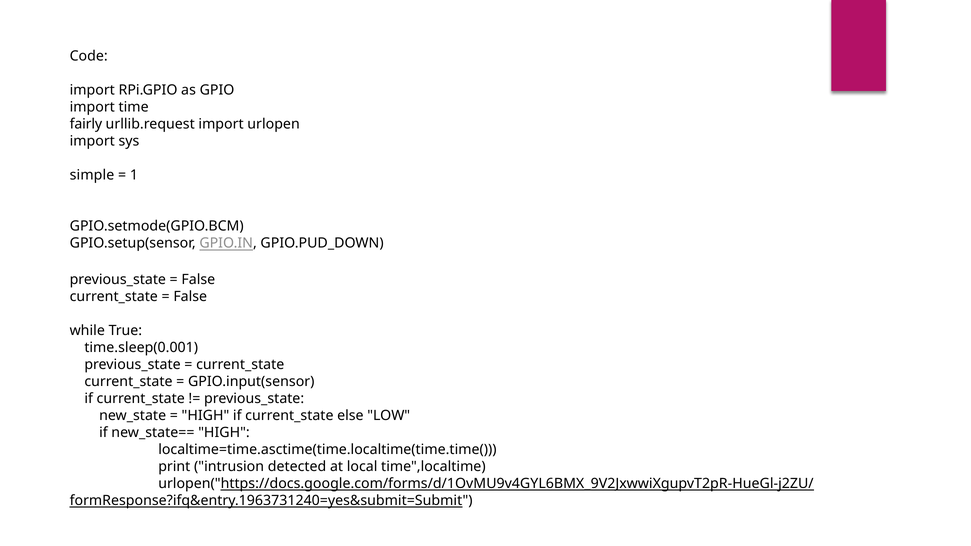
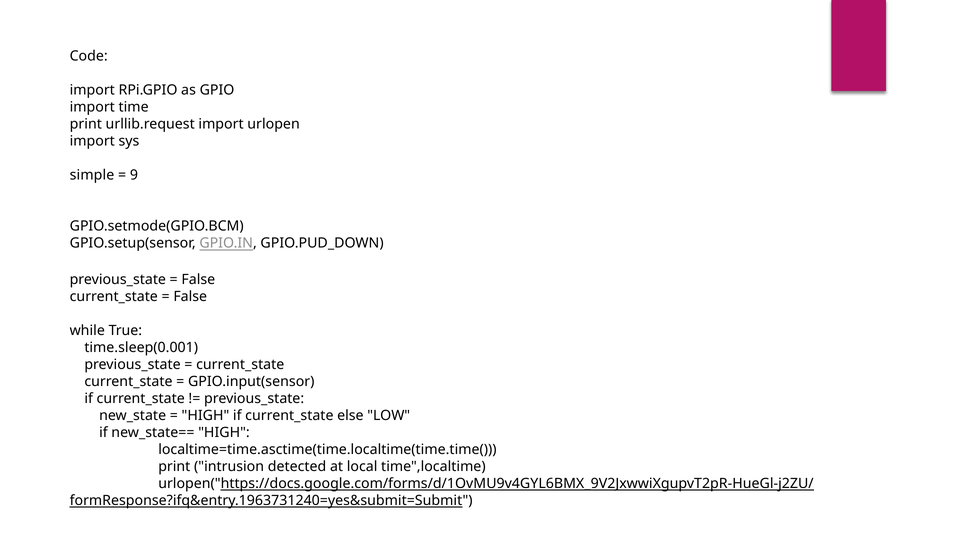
fairly at (86, 124): fairly -> print
1: 1 -> 9
